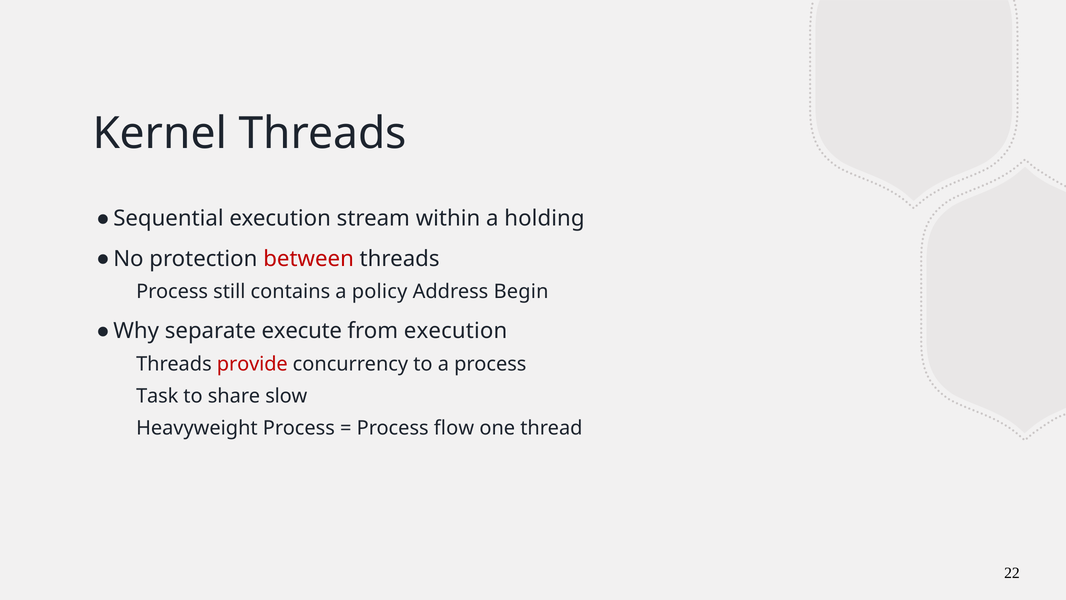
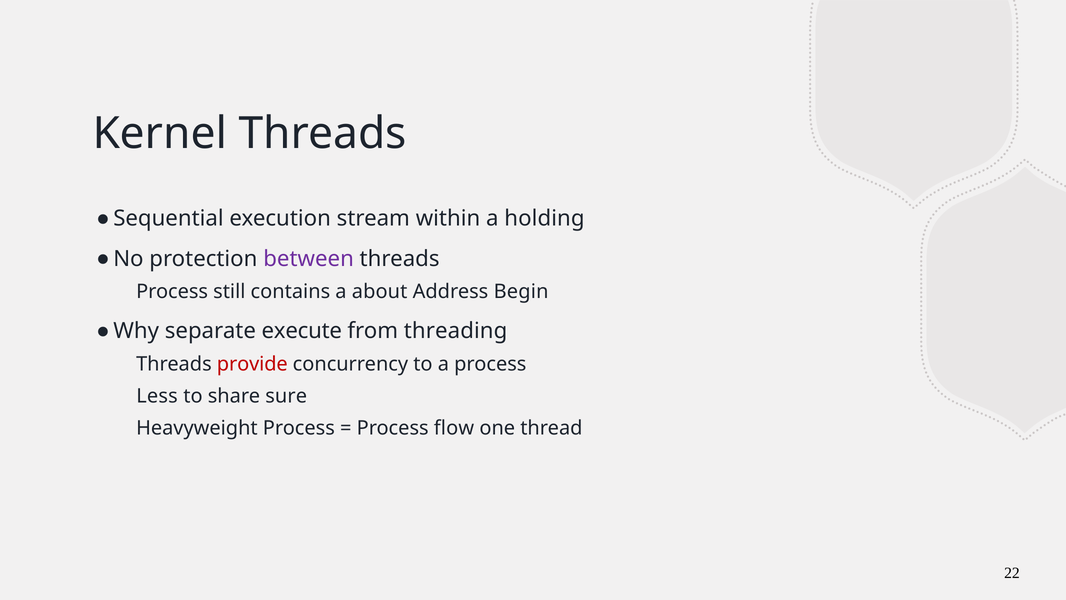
between colour: red -> purple
policy: policy -> about
from execution: execution -> threading
Task: Task -> Less
slow: slow -> sure
